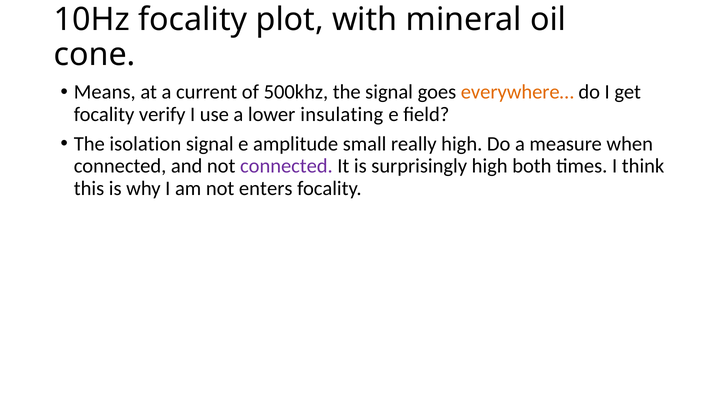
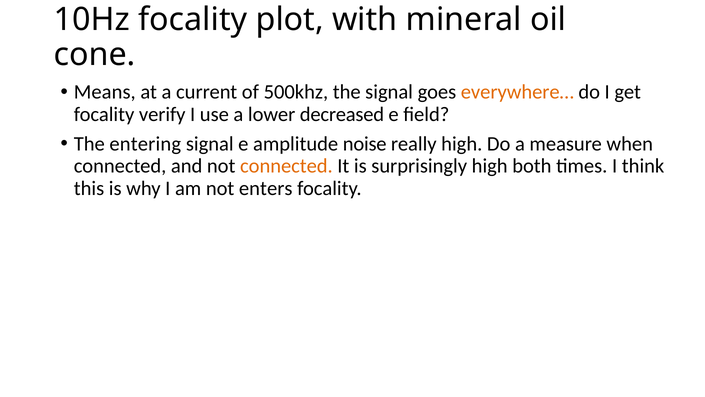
insulating: insulating -> decreased
isolation: isolation -> entering
small: small -> noise
connected at (286, 166) colour: purple -> orange
